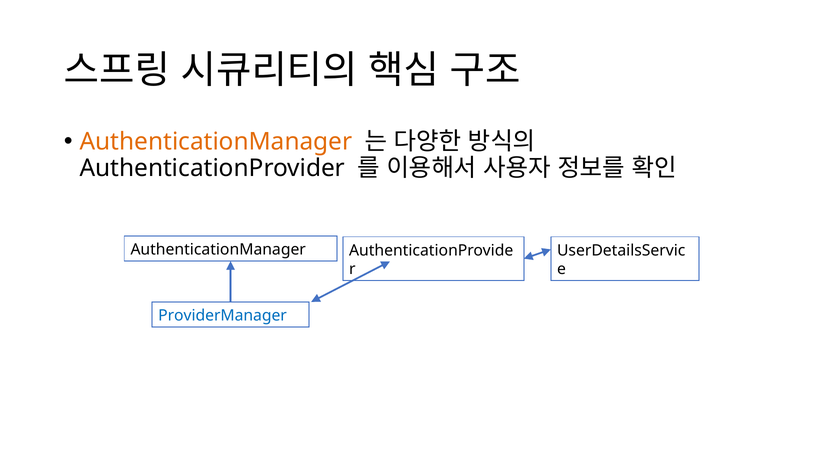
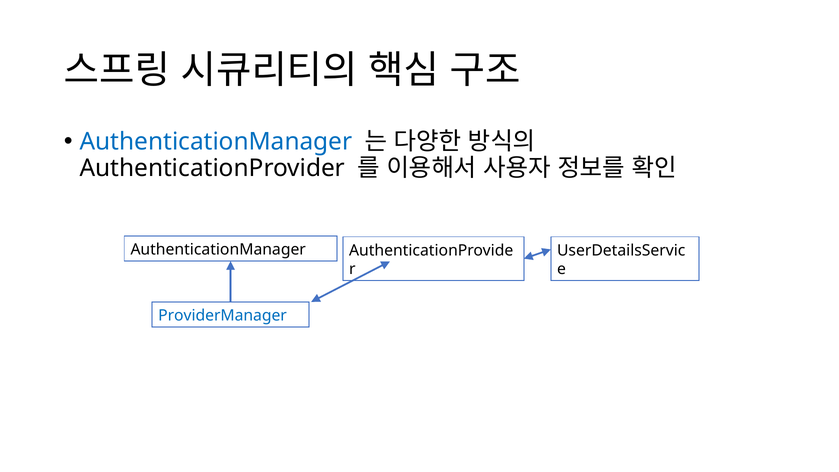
AuthenticationManager at (216, 142) colour: orange -> blue
